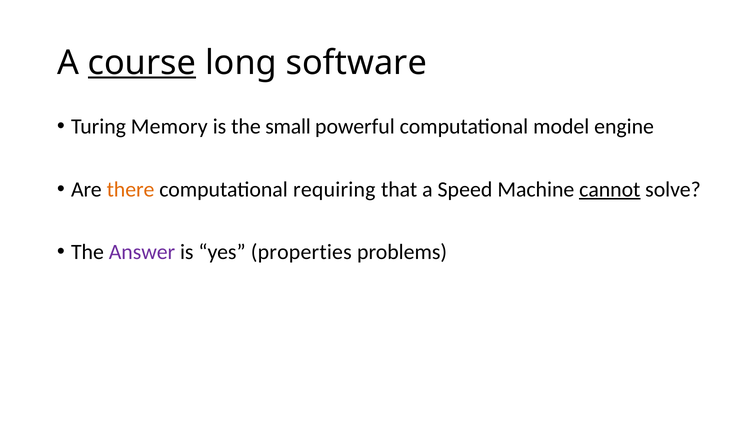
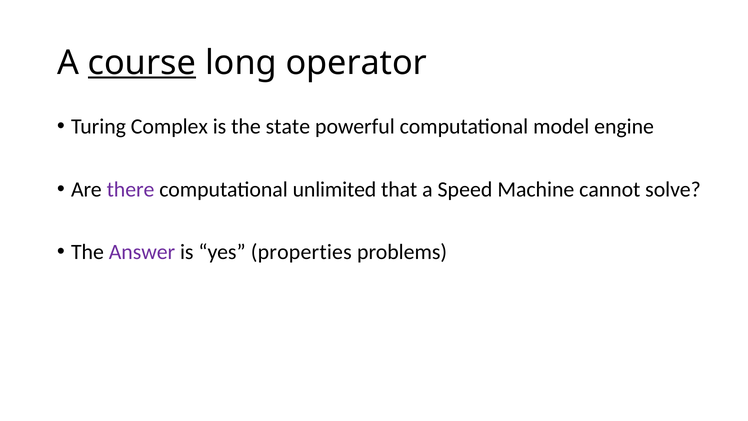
software: software -> operator
Memory: Memory -> Complex
small: small -> state
there colour: orange -> purple
requiring: requiring -> unlimited
cannot underline: present -> none
